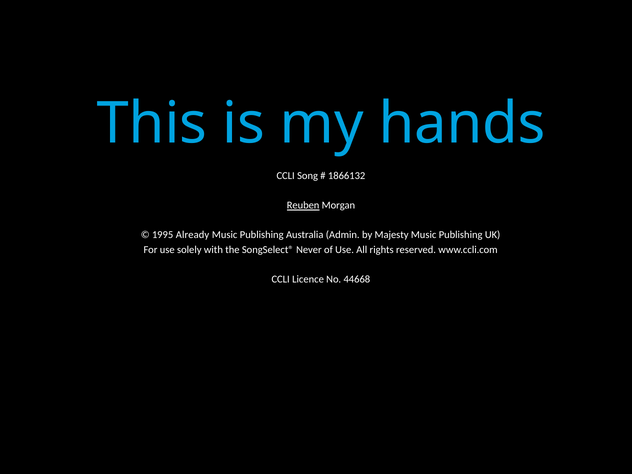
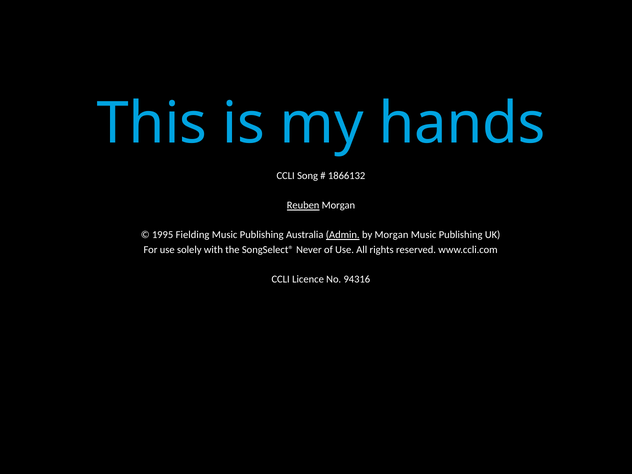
Already: Already -> Fielding
Admin underline: none -> present
by Majesty: Majesty -> Morgan
44668: 44668 -> 94316
